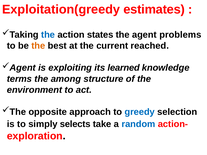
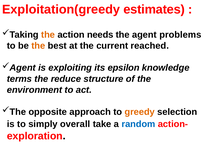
the at (48, 35) colour: blue -> orange
states: states -> needs
learned: learned -> epsilon
among: among -> reduce
greedy colour: blue -> orange
selects: selects -> overall
